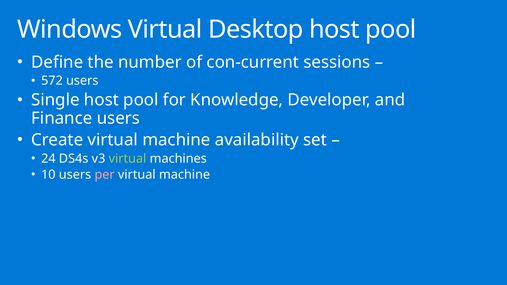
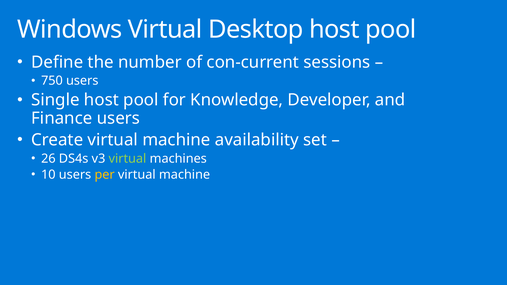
572: 572 -> 750
24: 24 -> 26
per colour: pink -> yellow
